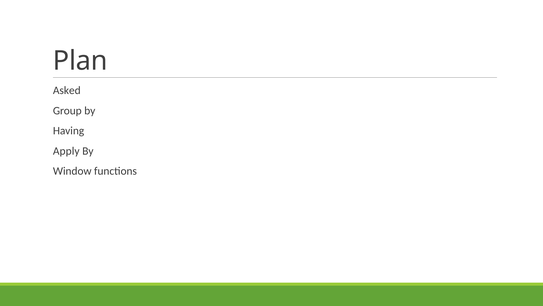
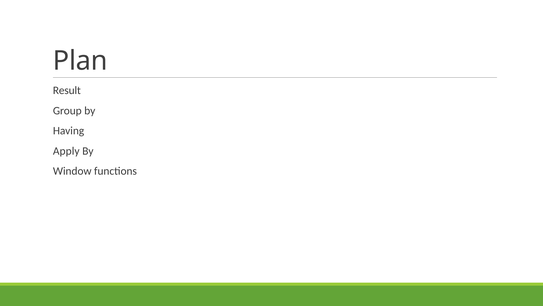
Asked: Asked -> Result
